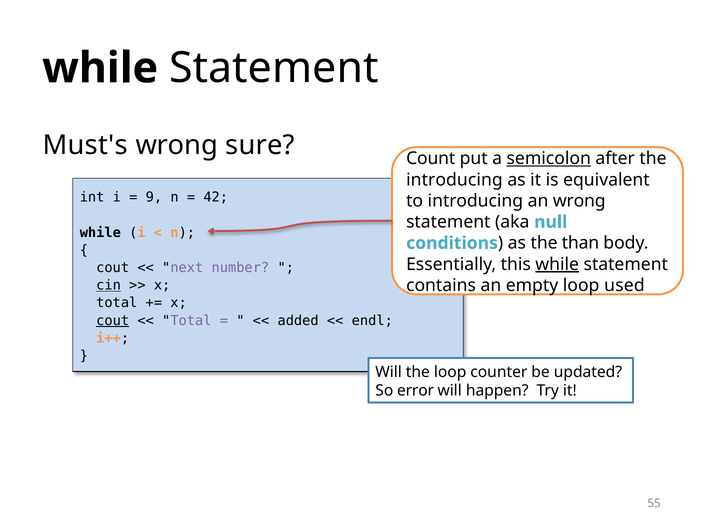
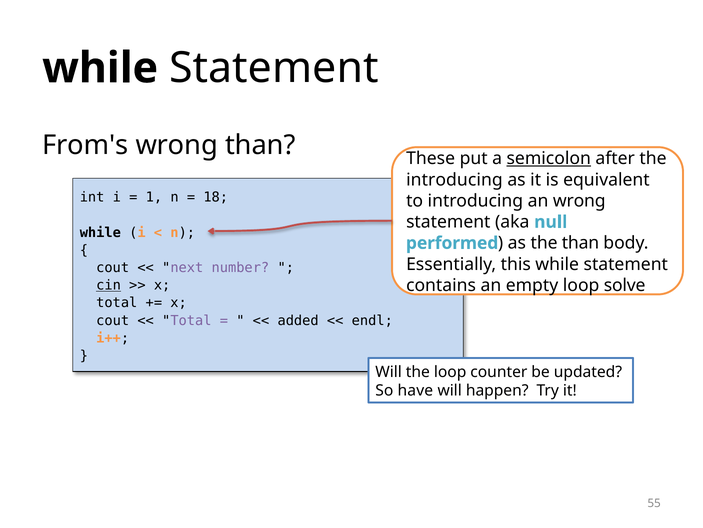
Must's: Must's -> From's
wrong sure: sure -> than
Count: Count -> These
9: 9 -> 1
42: 42 -> 18
conditions: conditions -> performed
while at (557, 264) underline: present -> none
used: used -> solve
cout at (113, 320) underline: present -> none
error: error -> have
